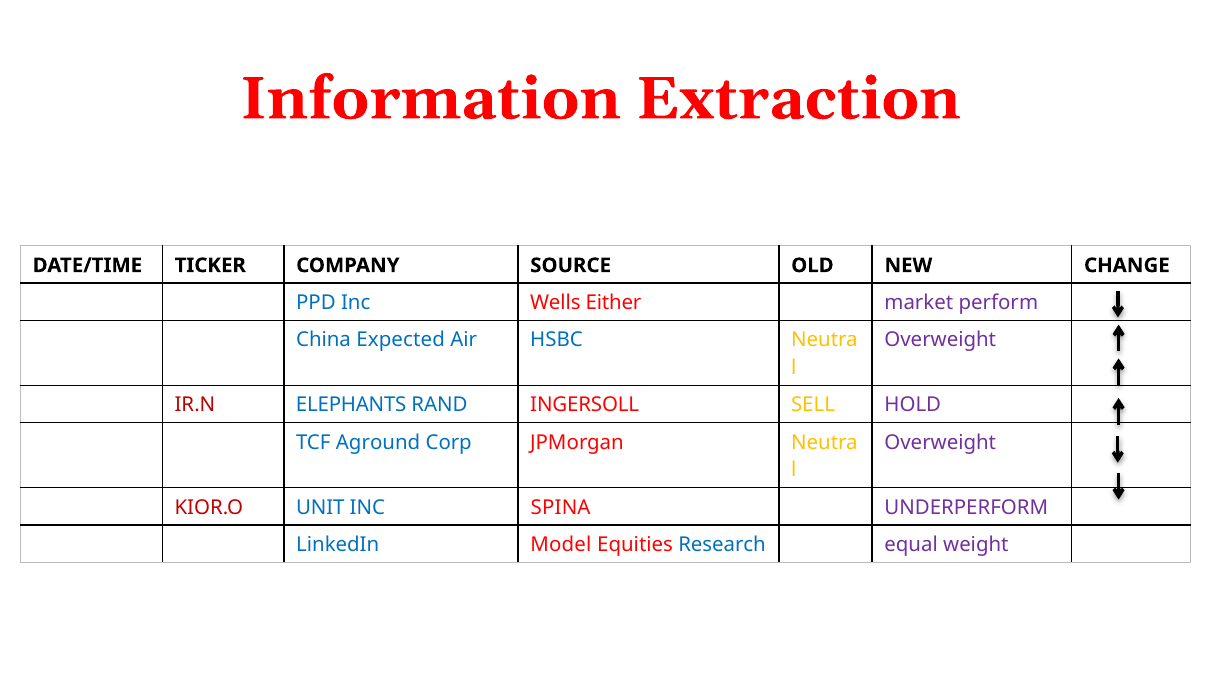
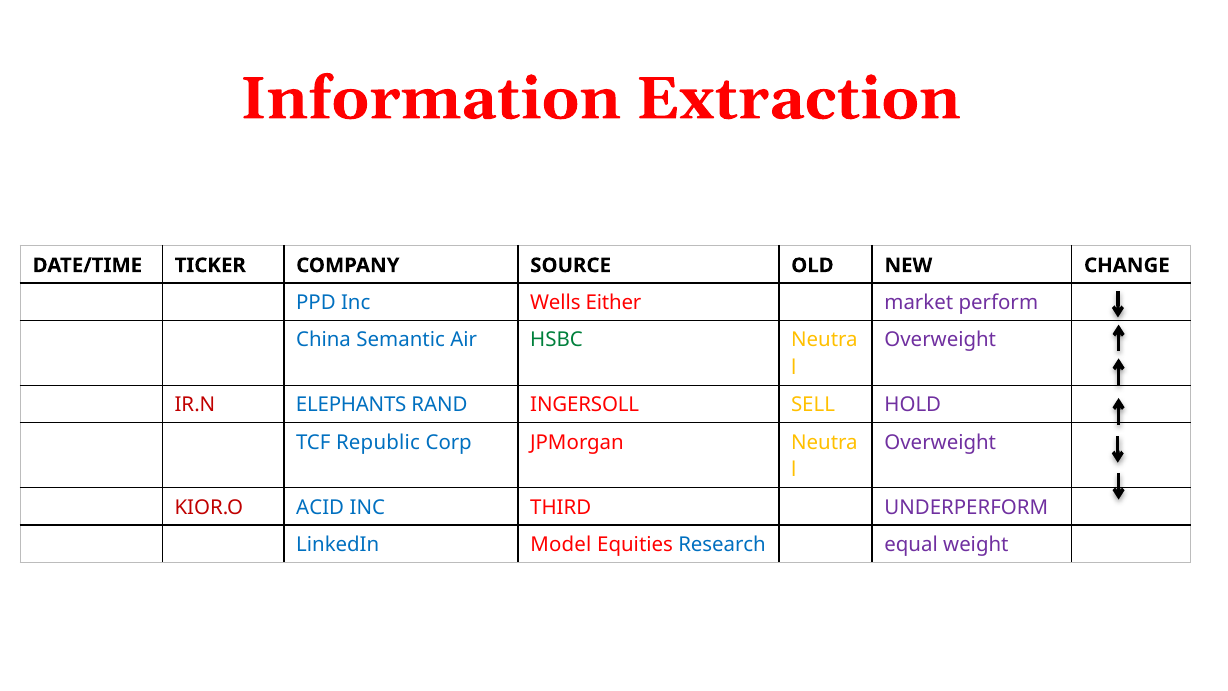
Expected: Expected -> Semantic
HSBC colour: blue -> green
Aground: Aground -> Republic
UNIT: UNIT -> ACID
SPINA: SPINA -> THIRD
